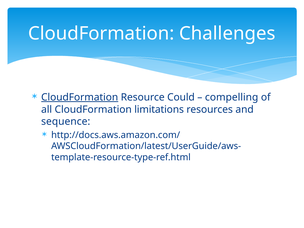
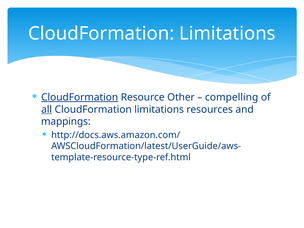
Challenges at (227, 33): Challenges -> Limitations
Could: Could -> Other
all underline: none -> present
sequence: sequence -> mappings
